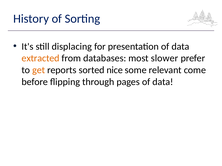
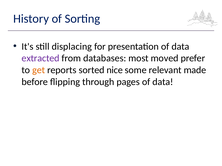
extracted colour: orange -> purple
slower: slower -> moved
come: come -> made
